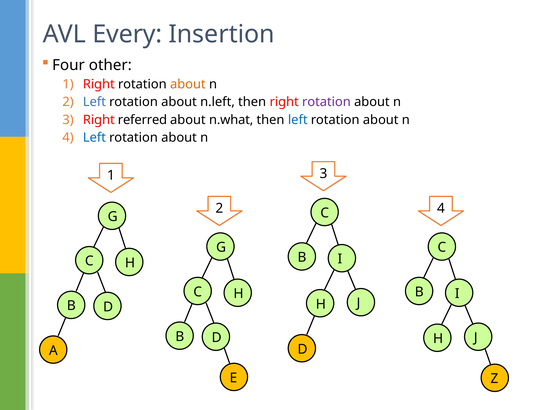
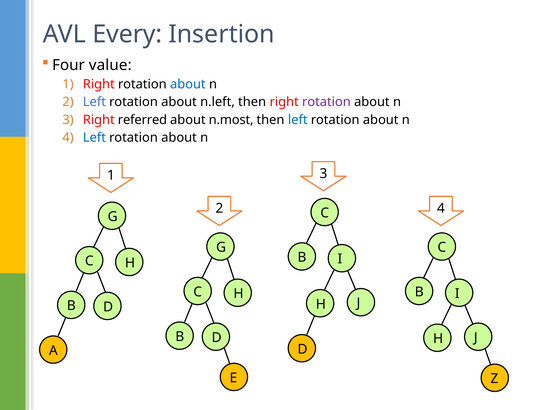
other: other -> value
about at (188, 84) colour: orange -> blue
n.what: n.what -> n.most
